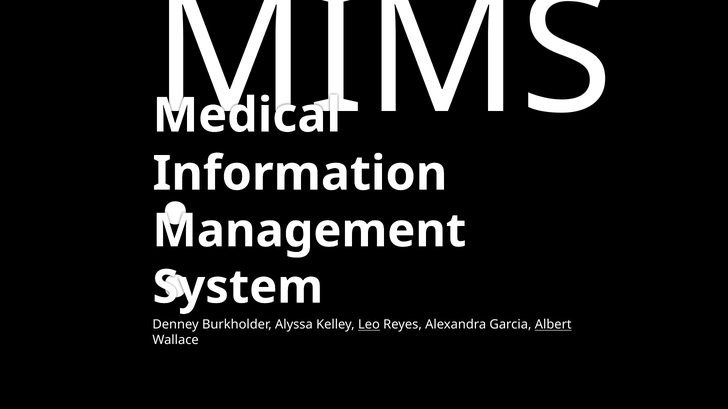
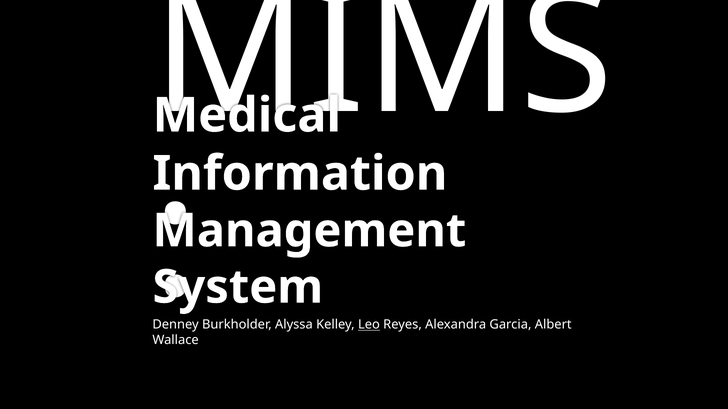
Albert underline: present -> none
